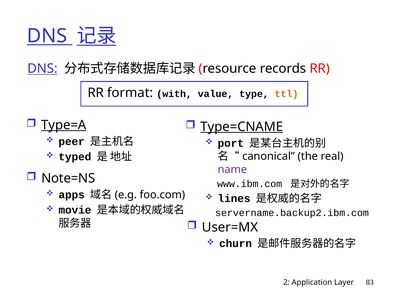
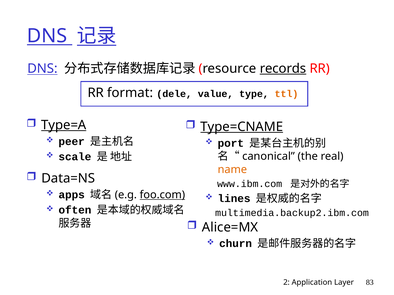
records underline: none -> present
with: with -> dele
typed: typed -> scale
name colour: purple -> orange
Note=NS: Note=NS -> Data=NS
foo.com underline: none -> present
movie: movie -> often
servername.backup2.ibm.com: servername.backup2.ibm.com -> multimedia.backup2.ibm.com
User=MX: User=MX -> Alice=MX
